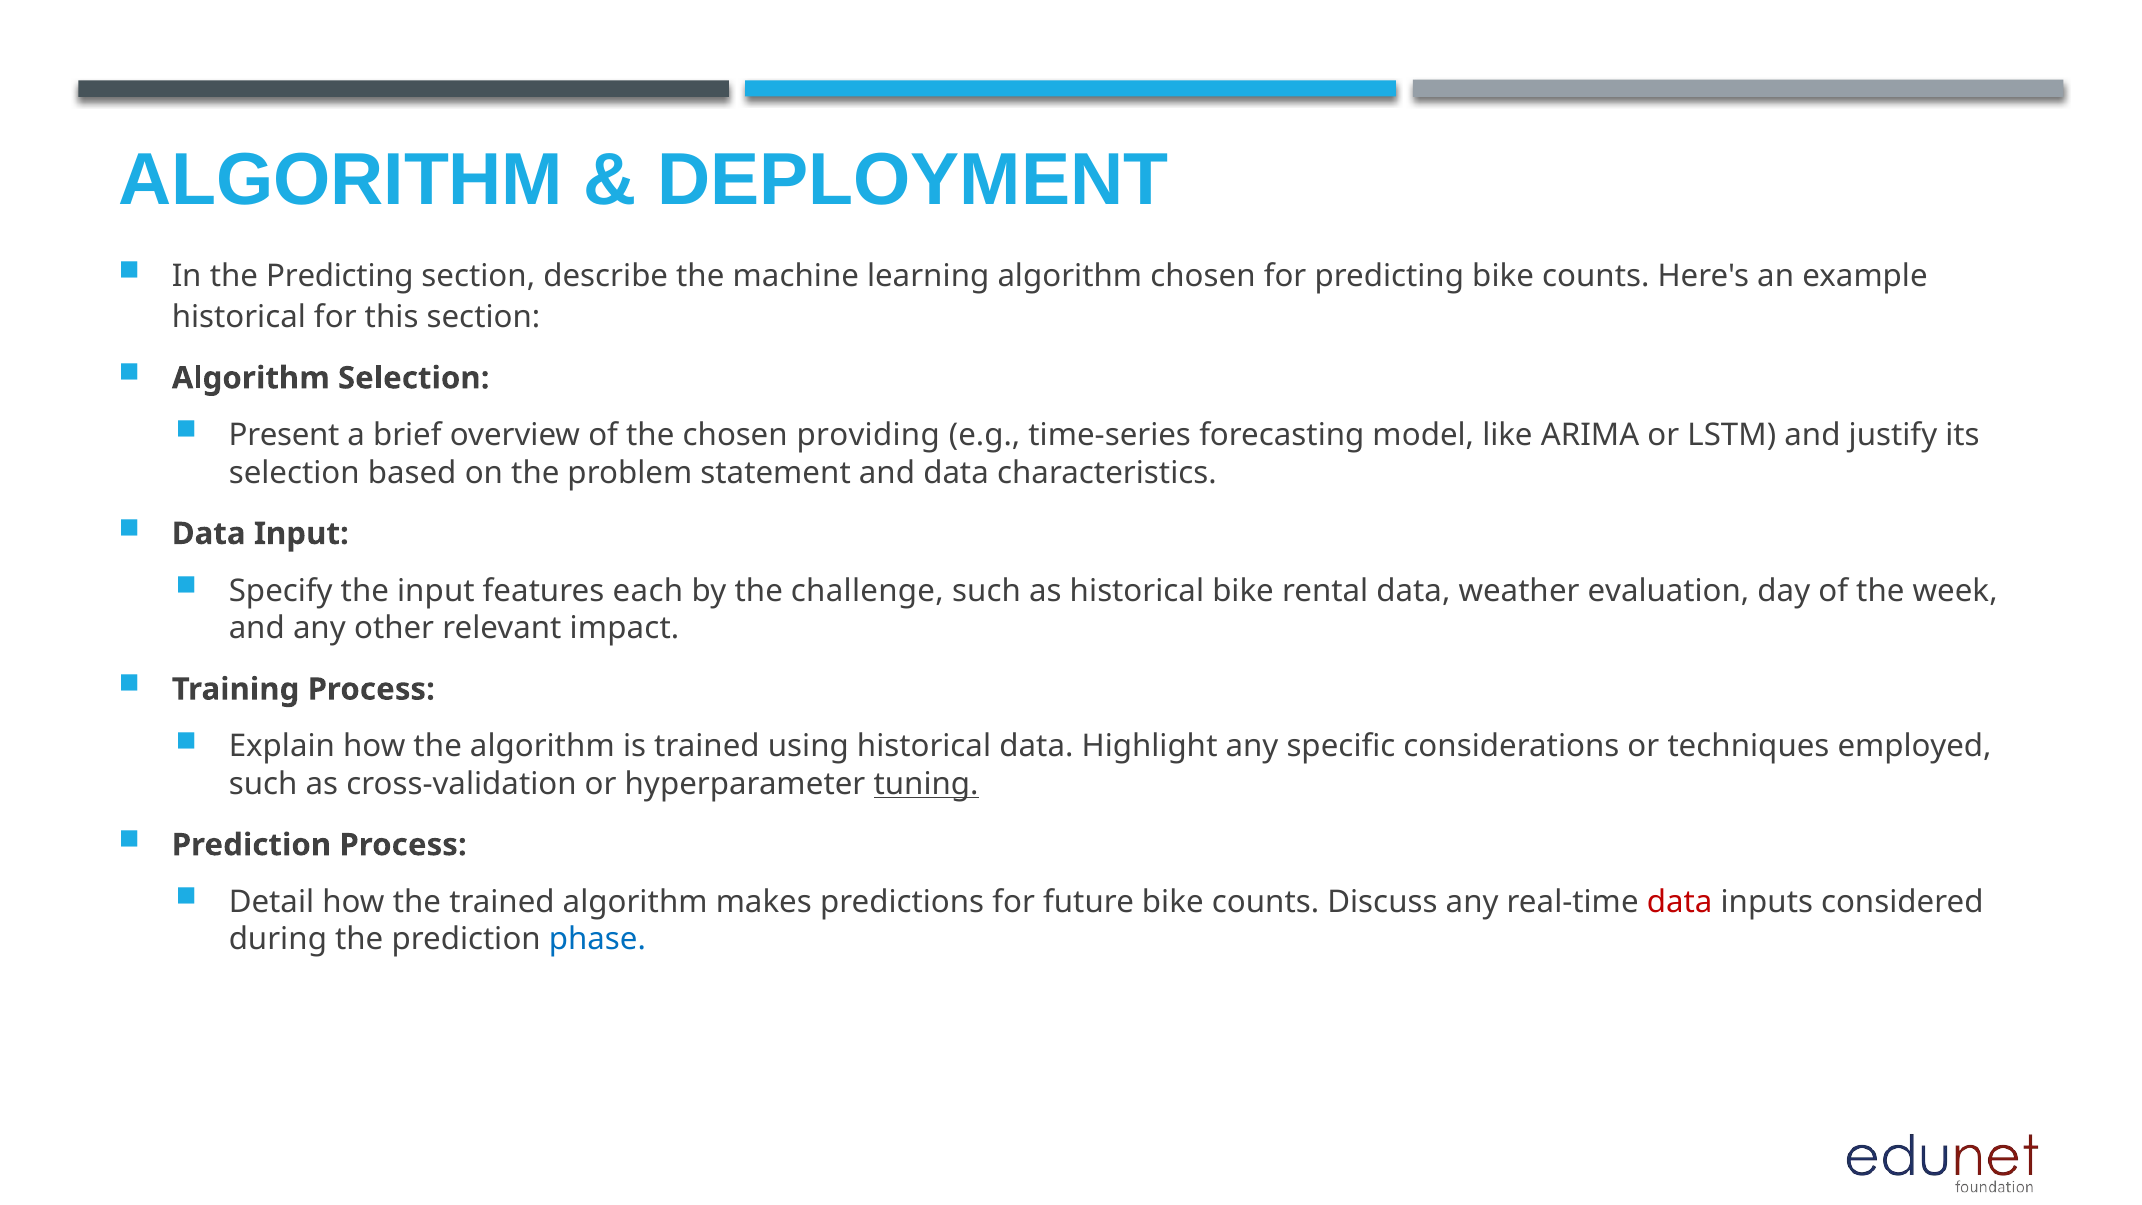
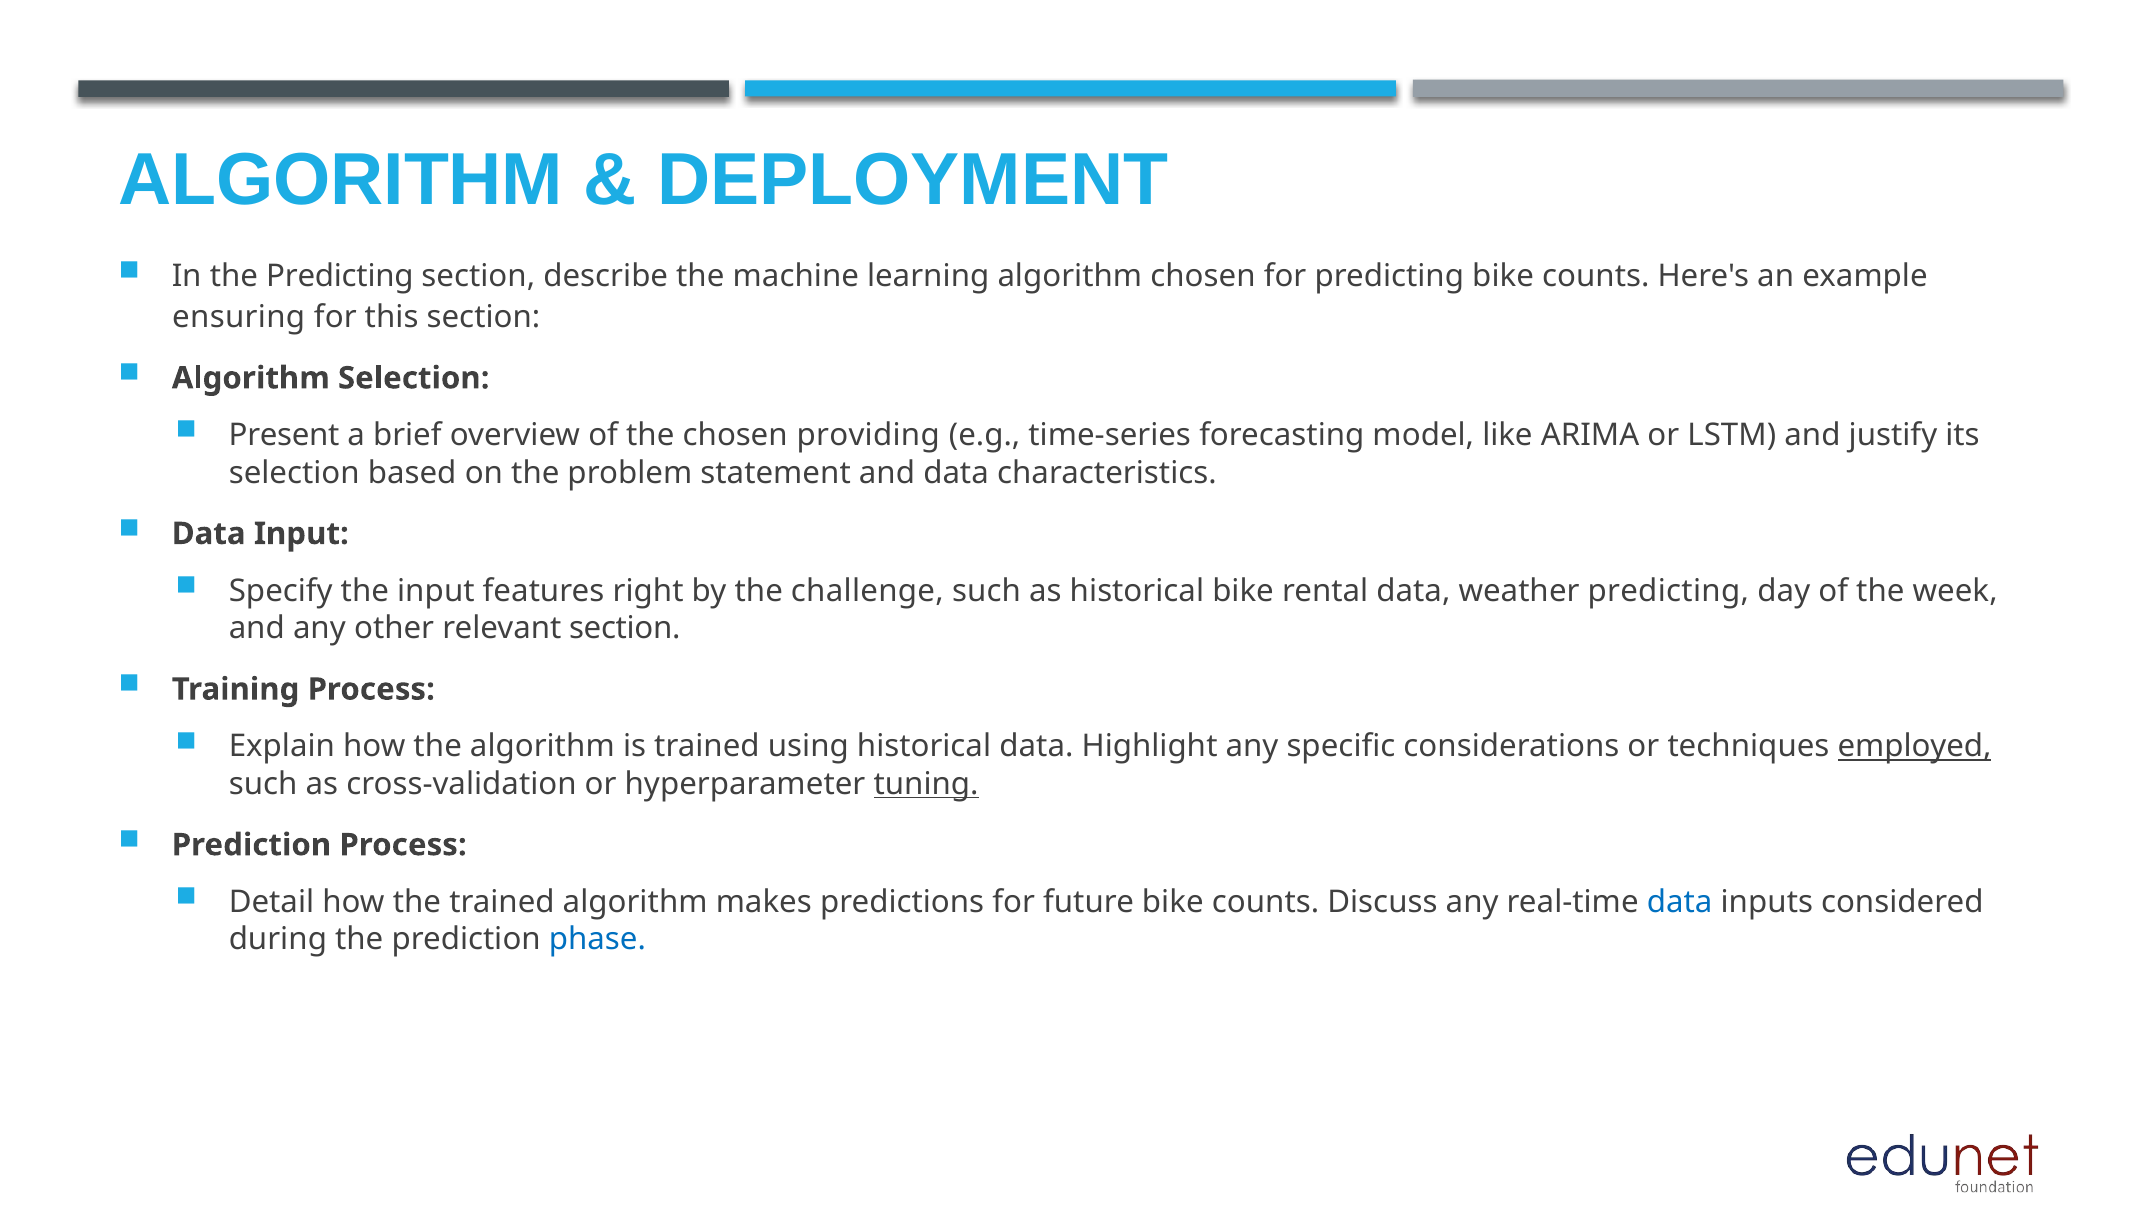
historical at (239, 317): historical -> ensuring
each: each -> right
weather evaluation: evaluation -> predicting
relevant impact: impact -> section
employed underline: none -> present
data at (1680, 902) colour: red -> blue
